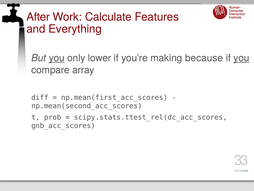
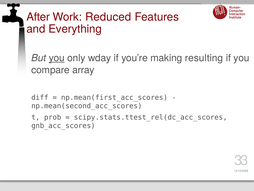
Calculate: Calculate -> Reduced
lower: lower -> wday
because: because -> resulting
you at (241, 58) underline: present -> none
